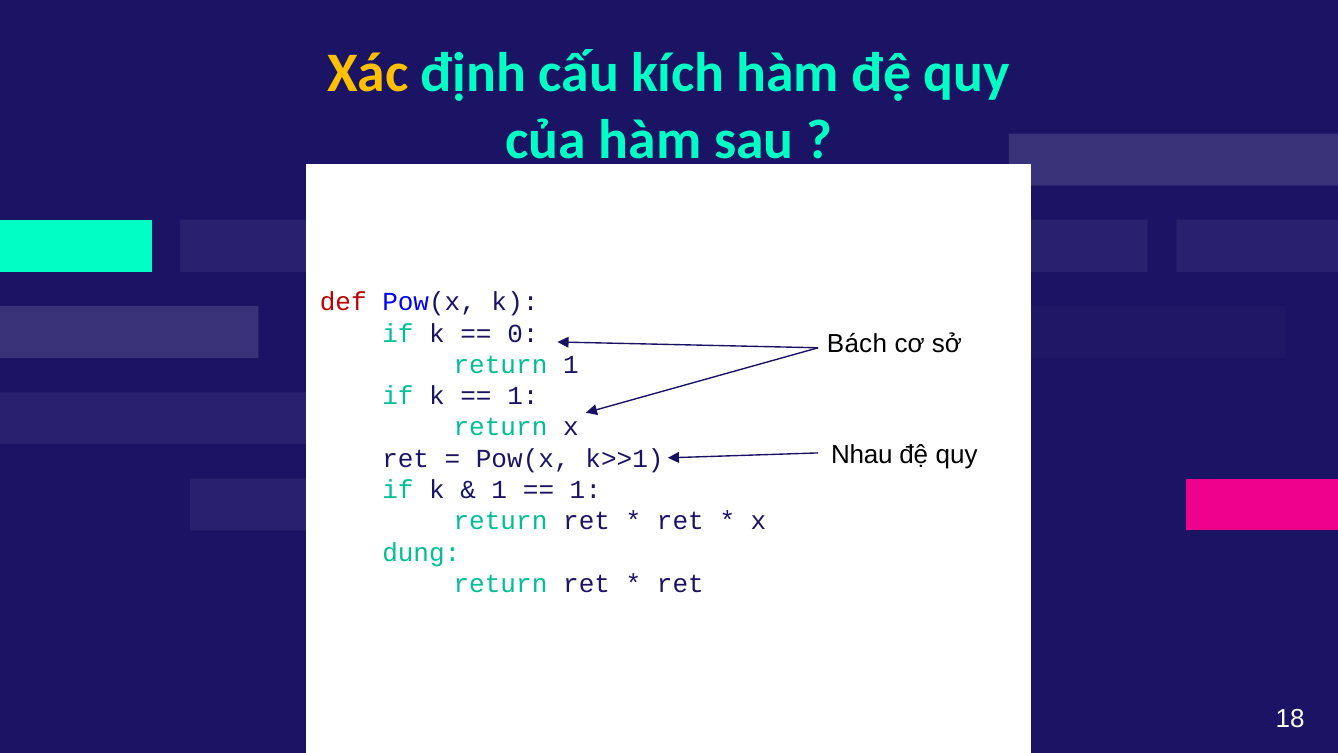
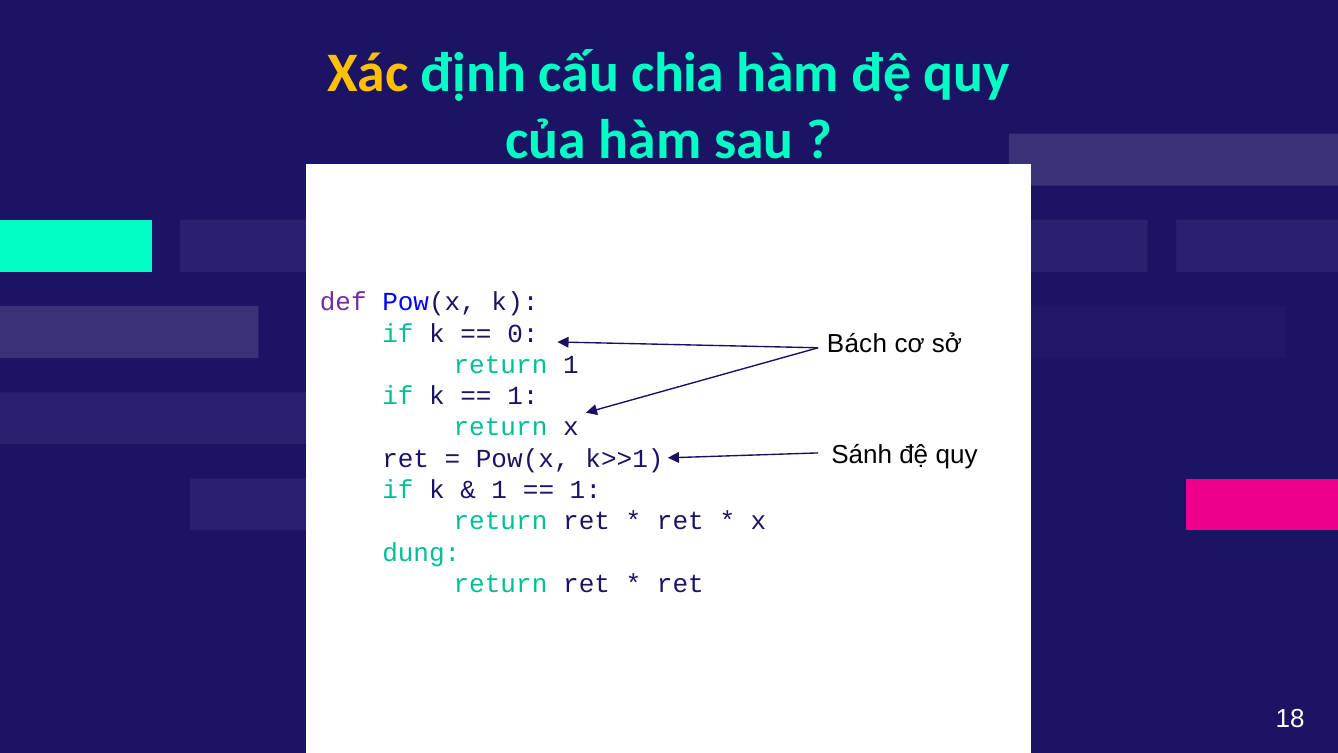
kích: kích -> chia
def colour: red -> purple
Nhau: Nhau -> Sánh
